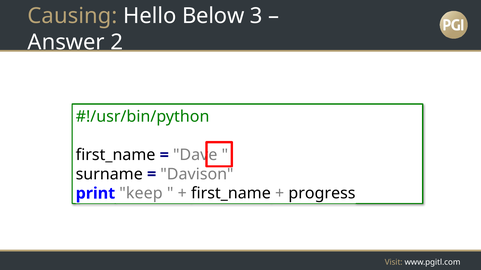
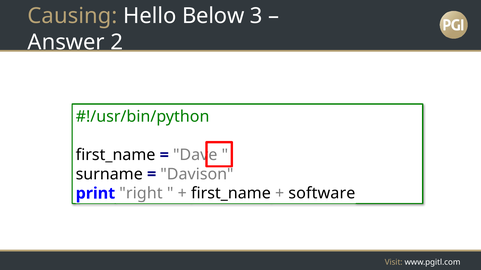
keep: keep -> right
progress: progress -> software
